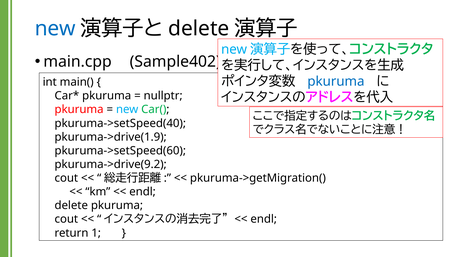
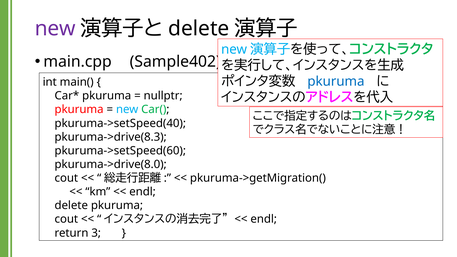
new at (55, 28) colour: blue -> purple
pkuruma->drive(1.9: pkuruma->drive(1.9 -> pkuruma->drive(8.3
pkuruma->drive(9.2: pkuruma->drive(9.2 -> pkuruma->drive(8.0
1: 1 -> 3
